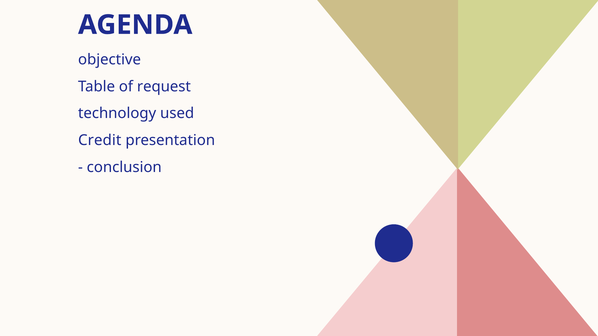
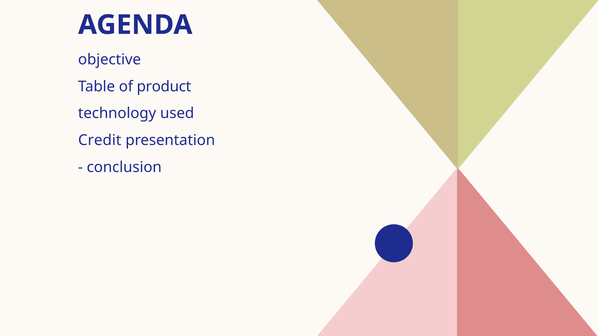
request: request -> product
